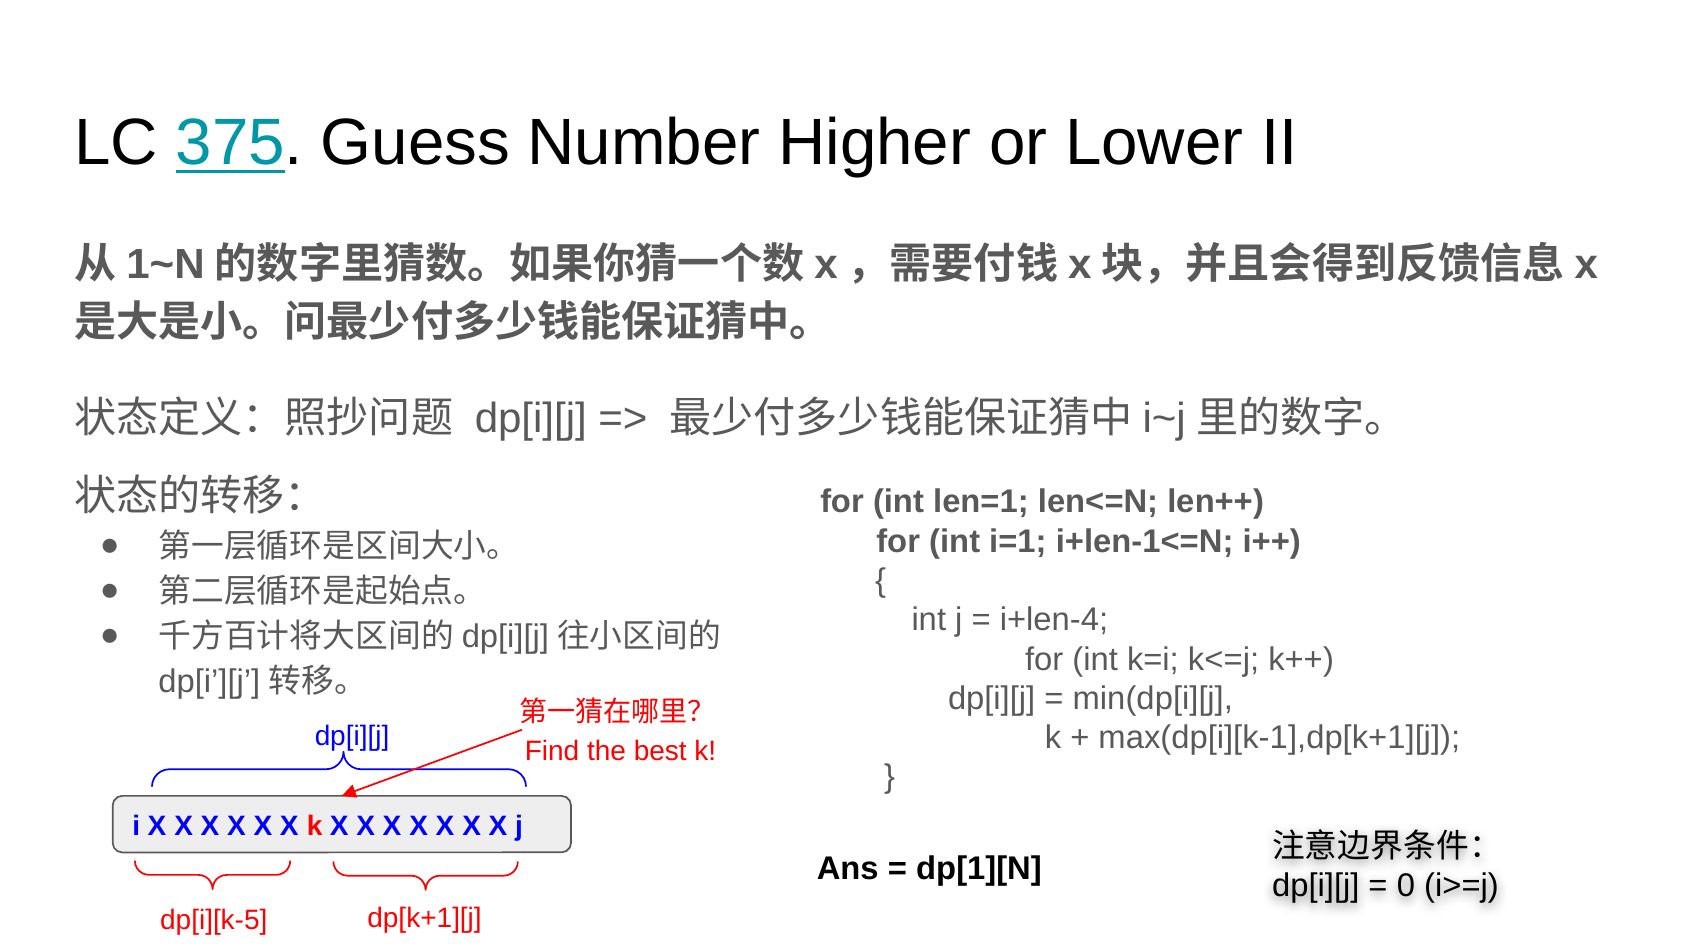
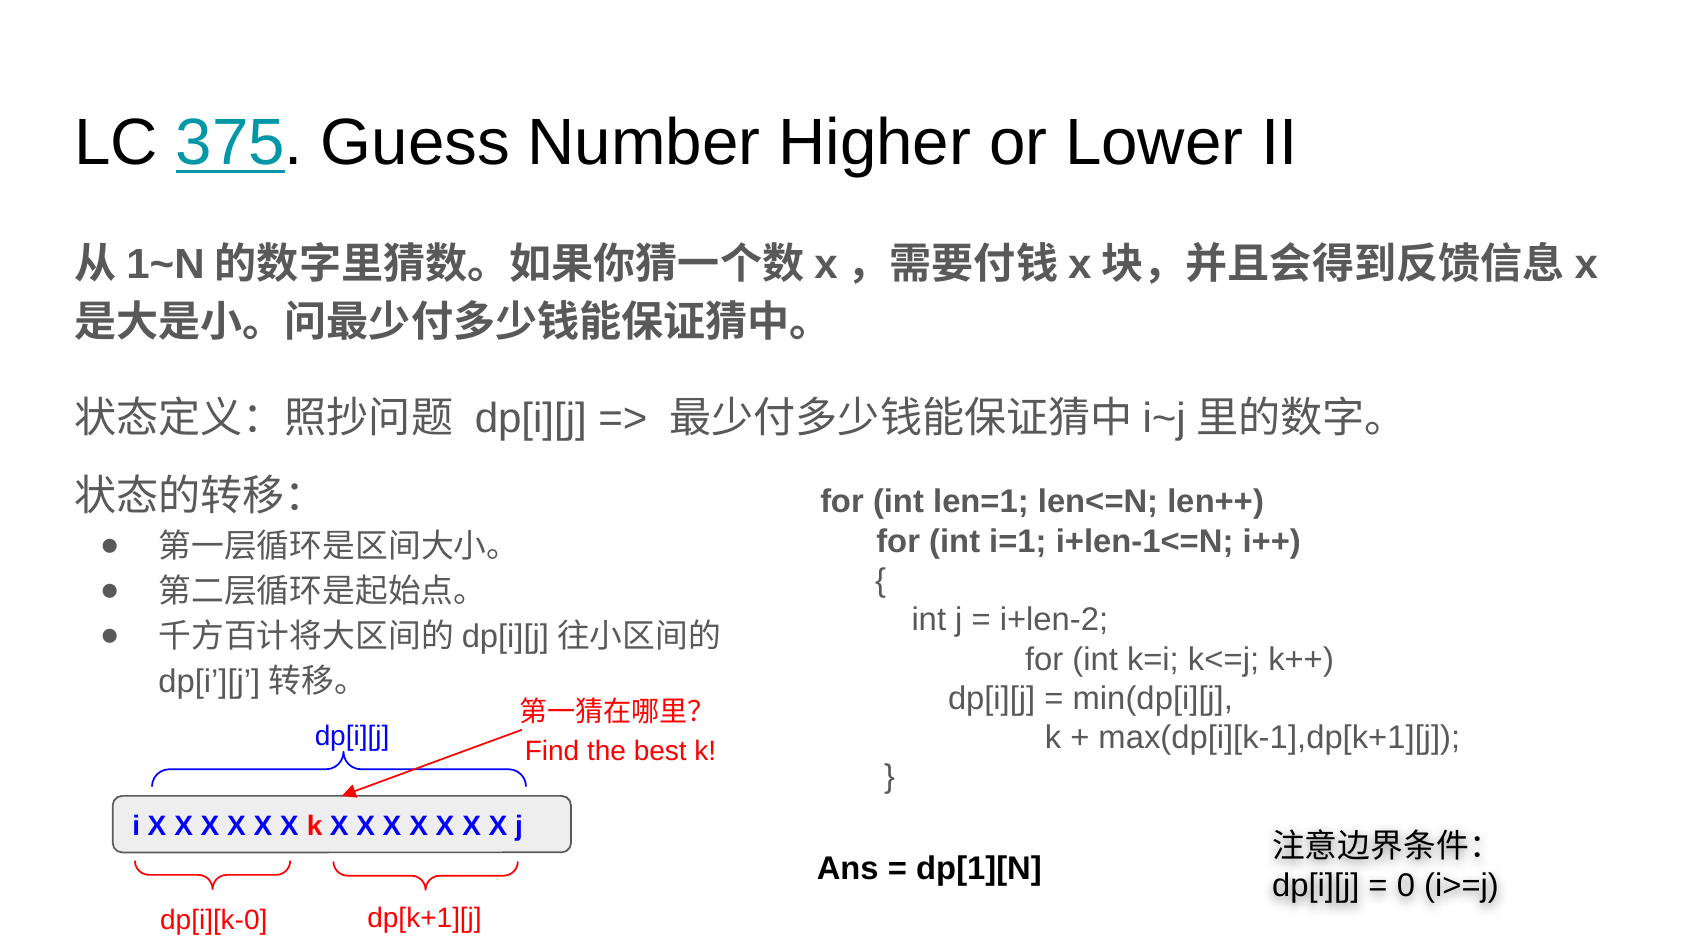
i+len-4: i+len-4 -> i+len-2
dp[i][k-5: dp[i][k-5 -> dp[i][k-0
